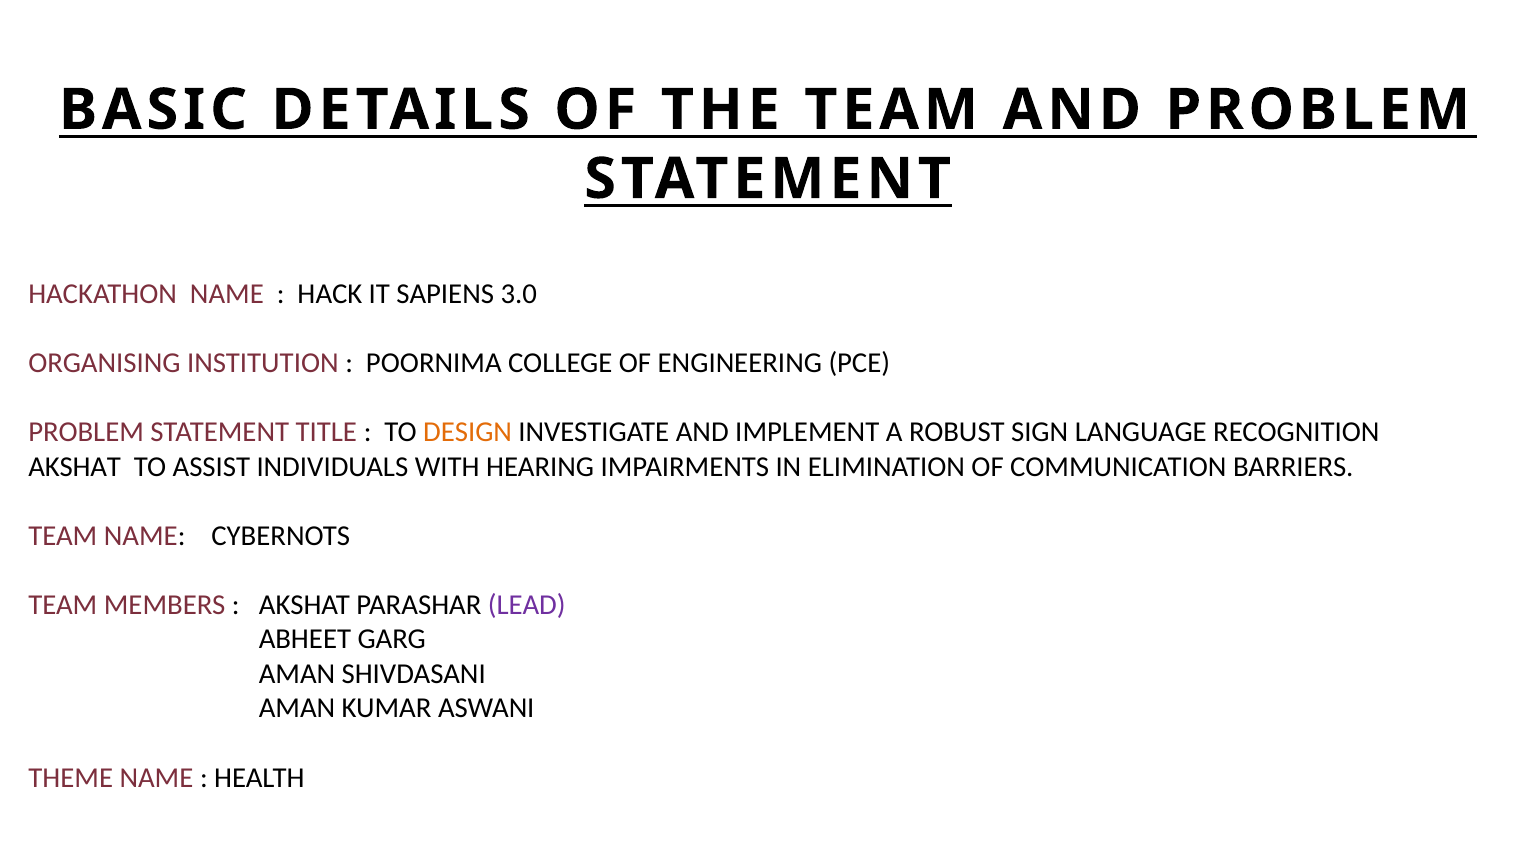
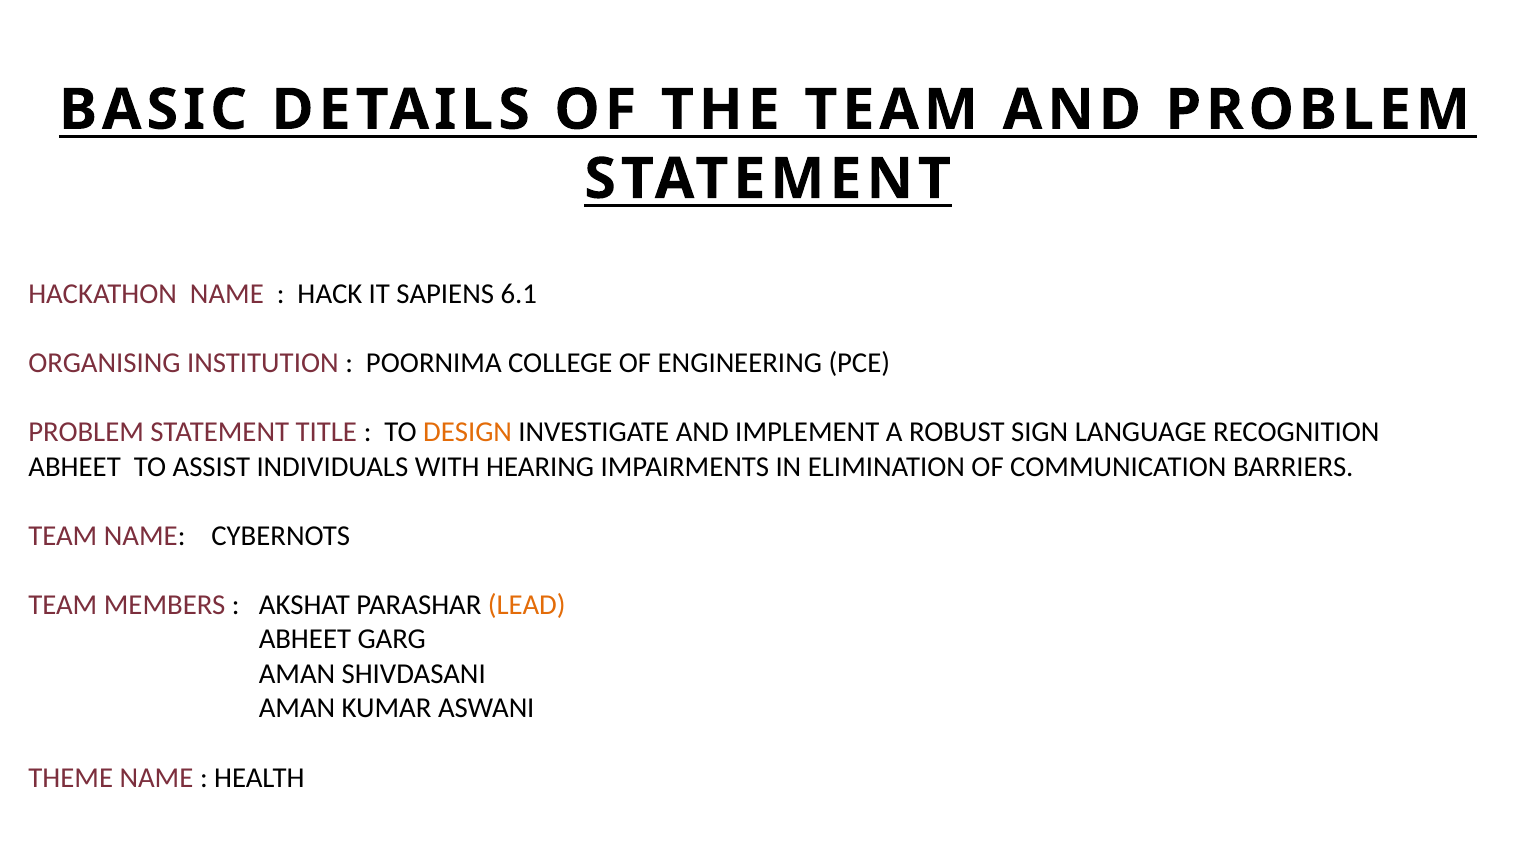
3.0: 3.0 -> 6.1
AKSHAT at (75, 467): AKSHAT -> ABHEET
LEAD colour: purple -> orange
